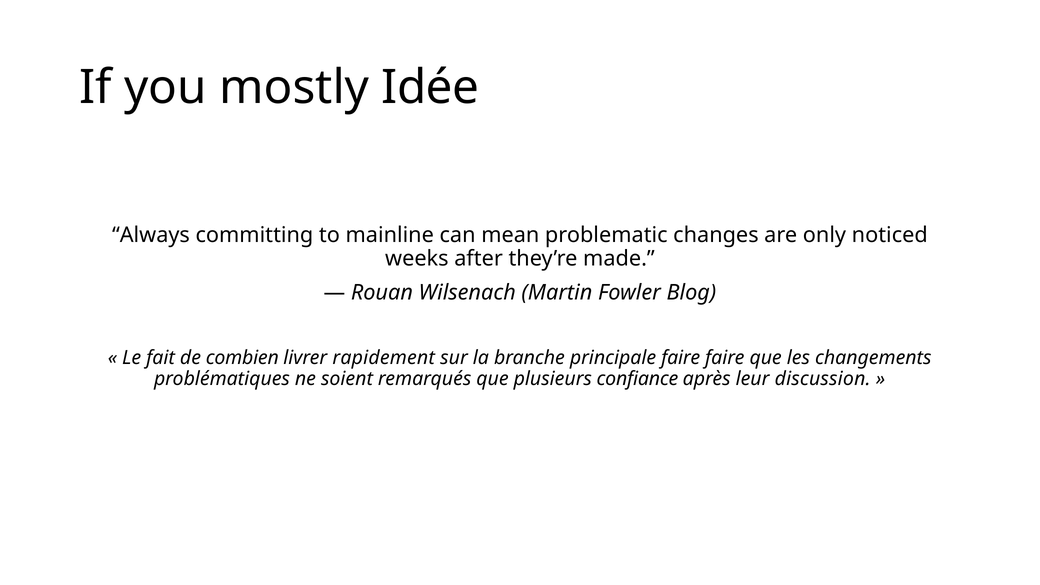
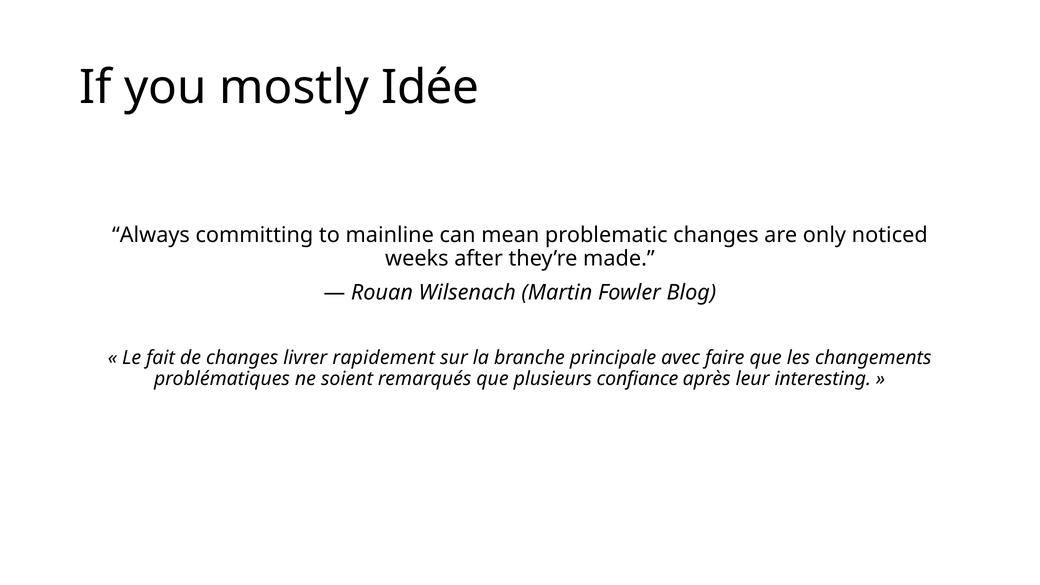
de combien: combien -> changes
principale faire: faire -> avec
discussion: discussion -> interesting
